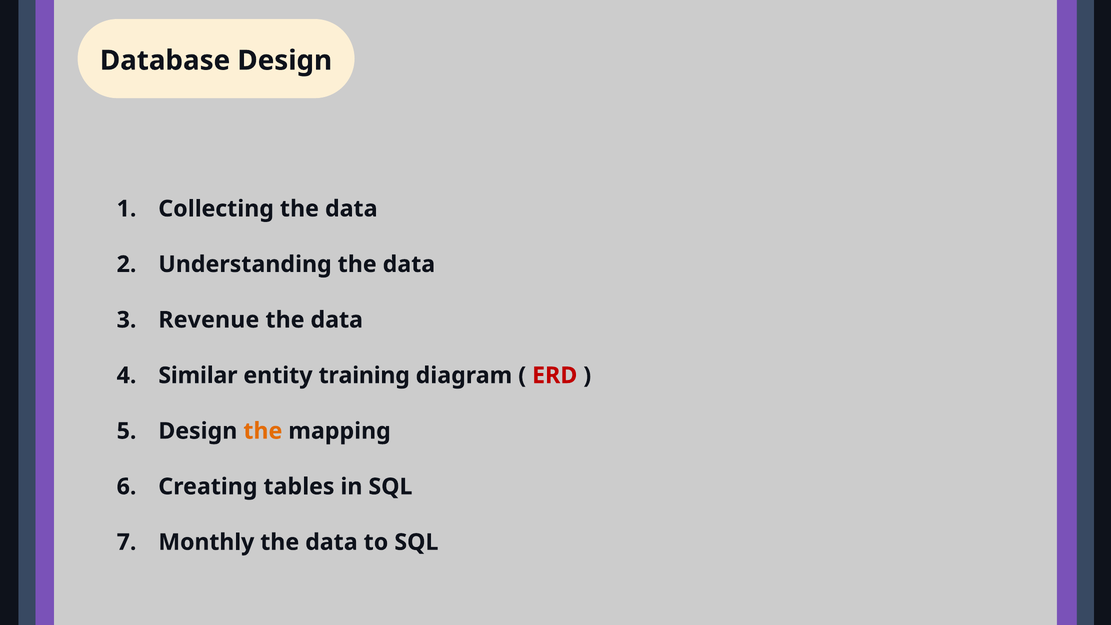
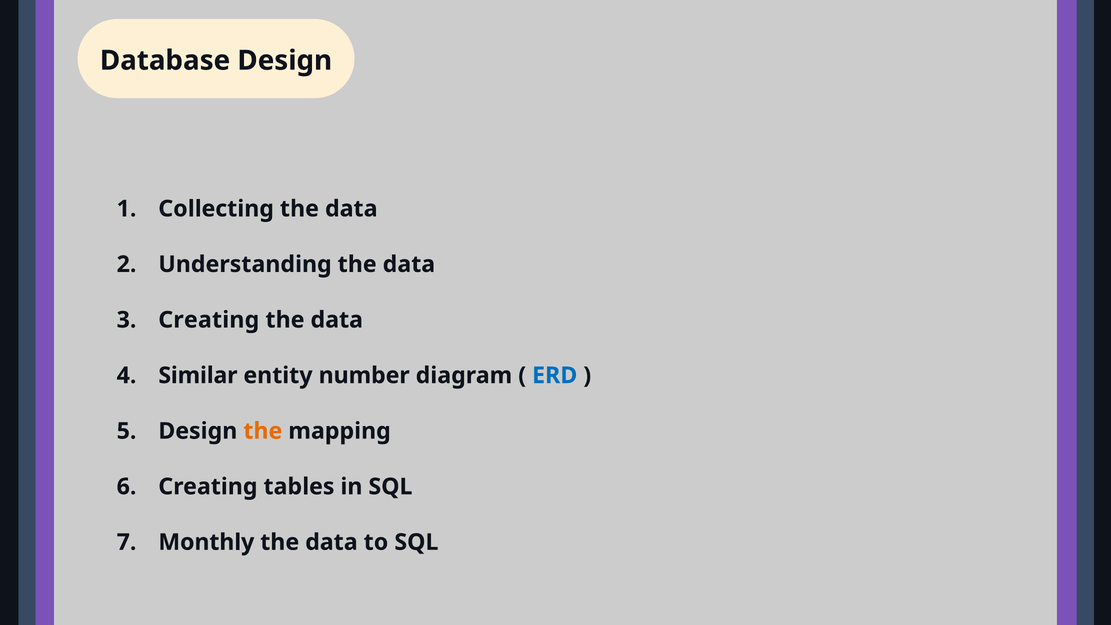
Revenue at (209, 320): Revenue -> Creating
training: training -> number
ERD colour: red -> blue
